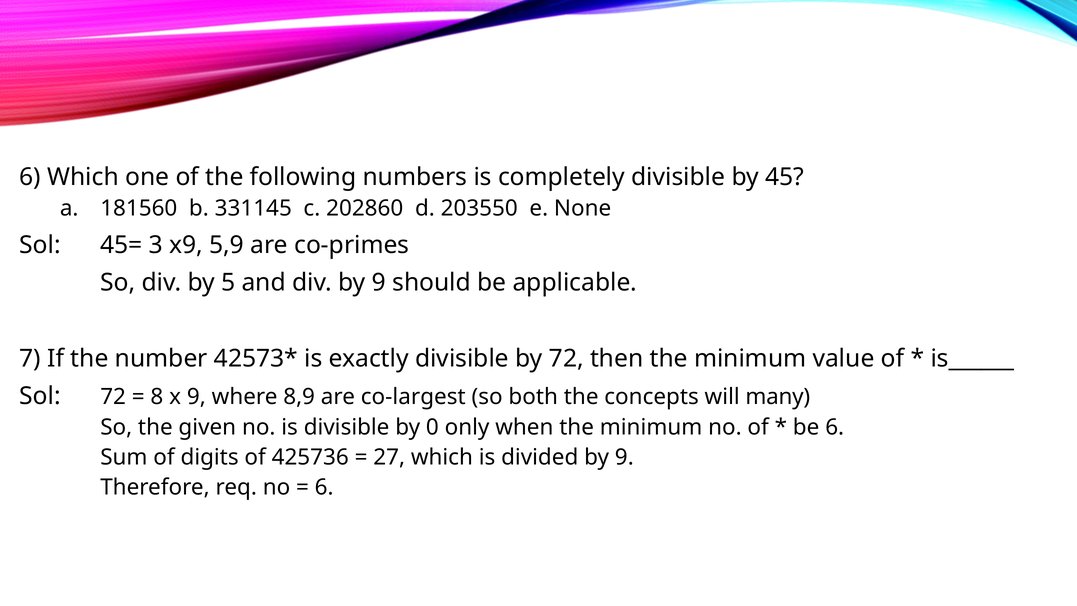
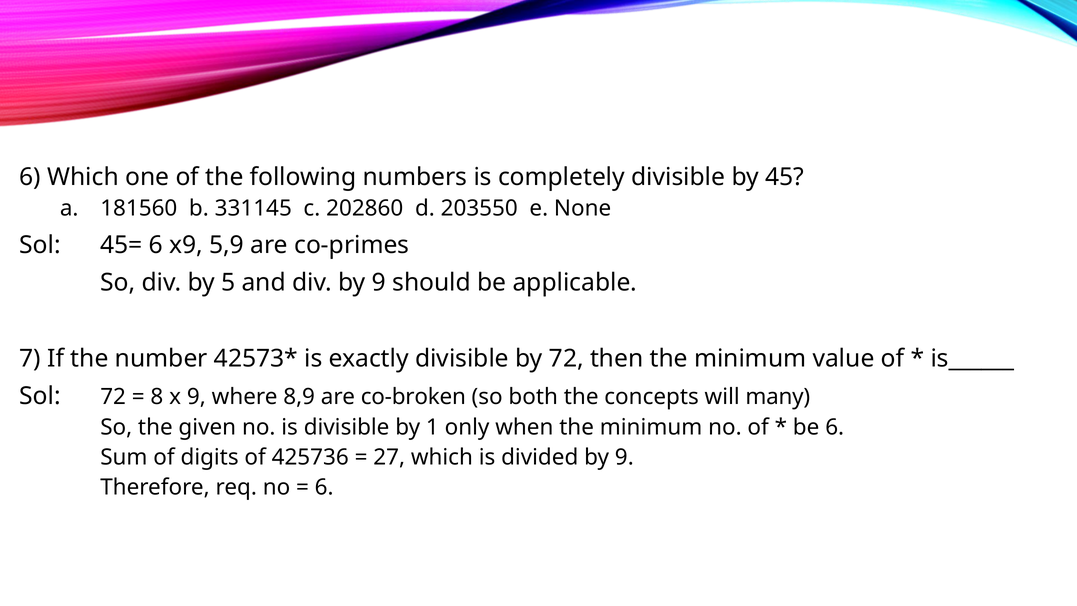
45= 3: 3 -> 6
co-largest: co-largest -> co-broken
0: 0 -> 1
